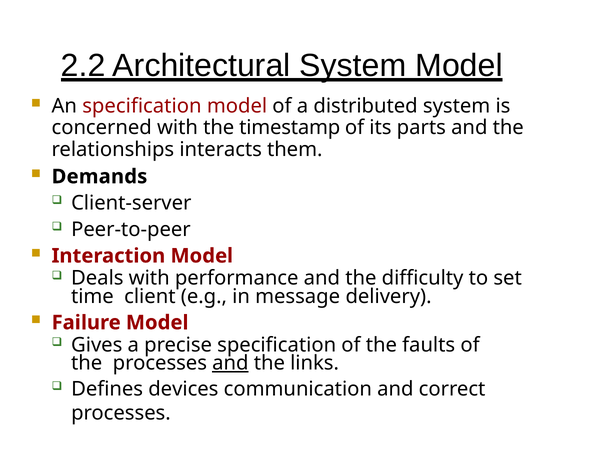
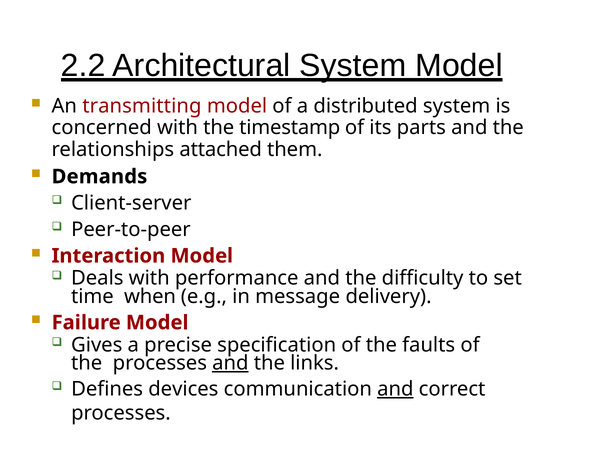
An specification: specification -> transmitting
interacts: interacts -> attached
client: client -> when
and at (395, 389) underline: none -> present
